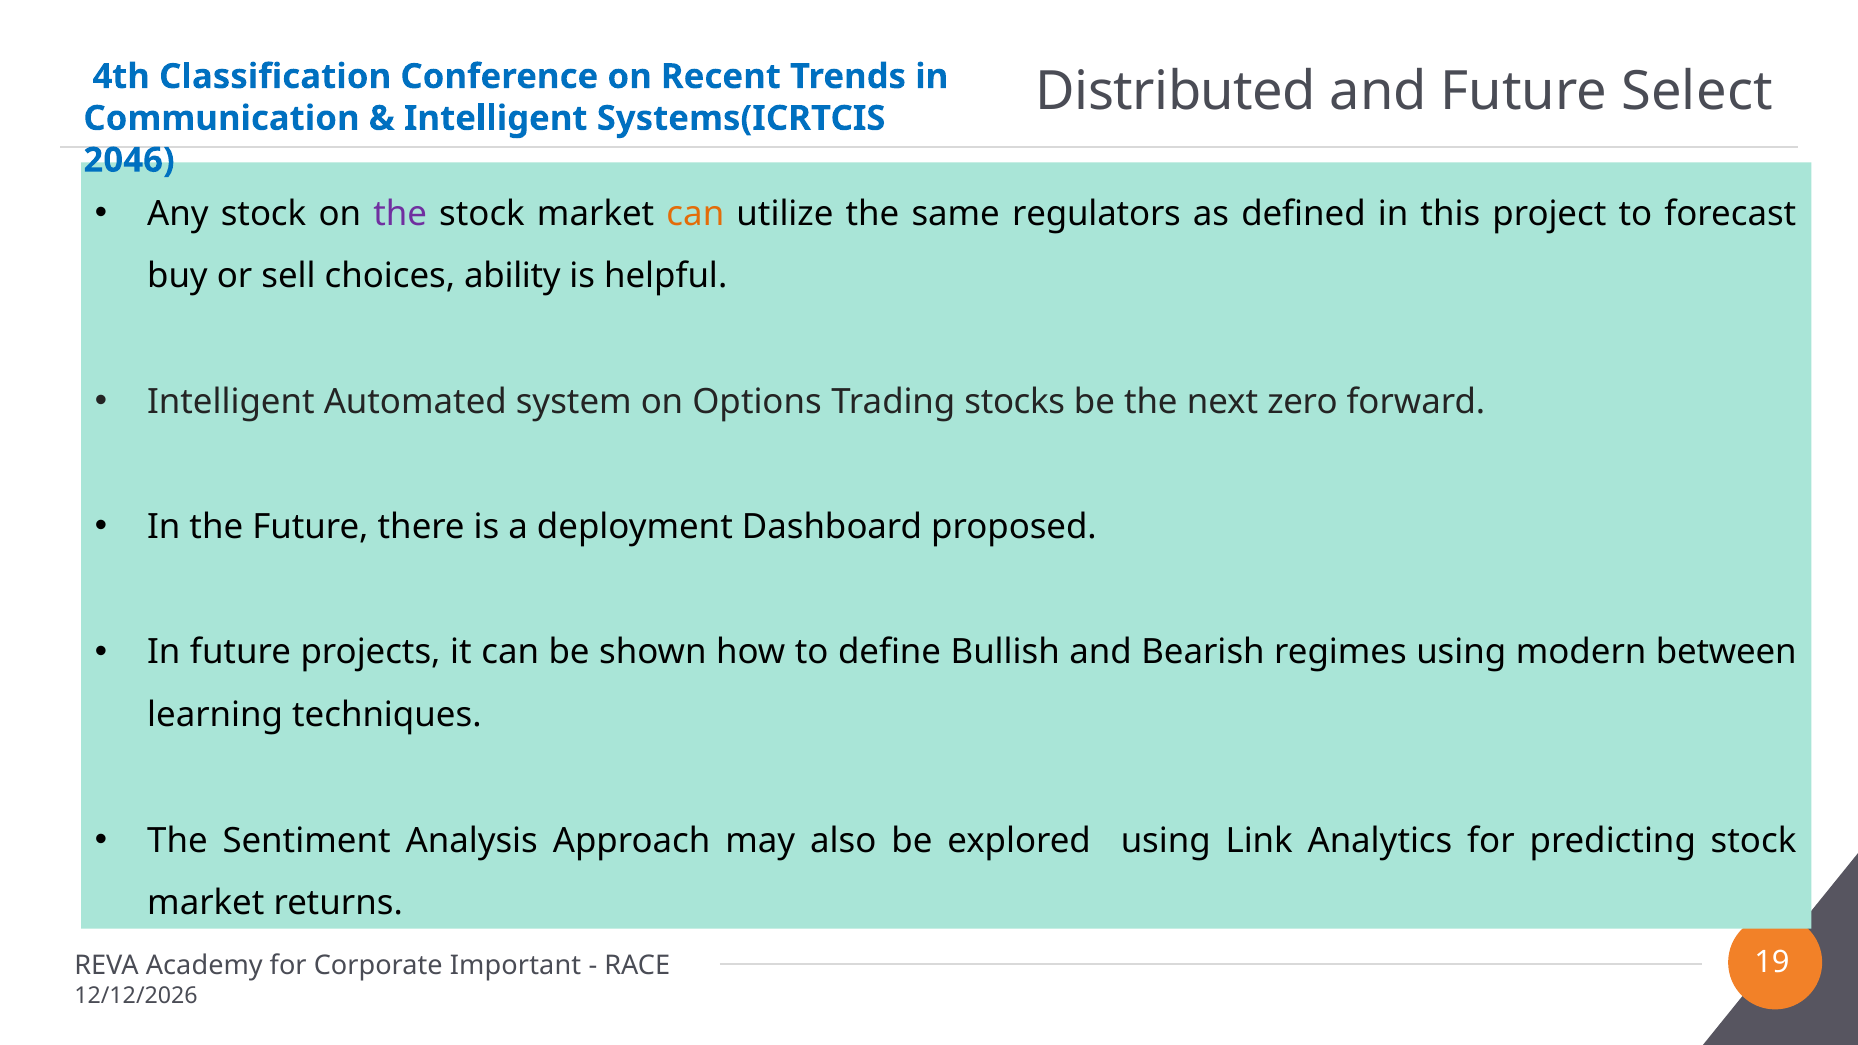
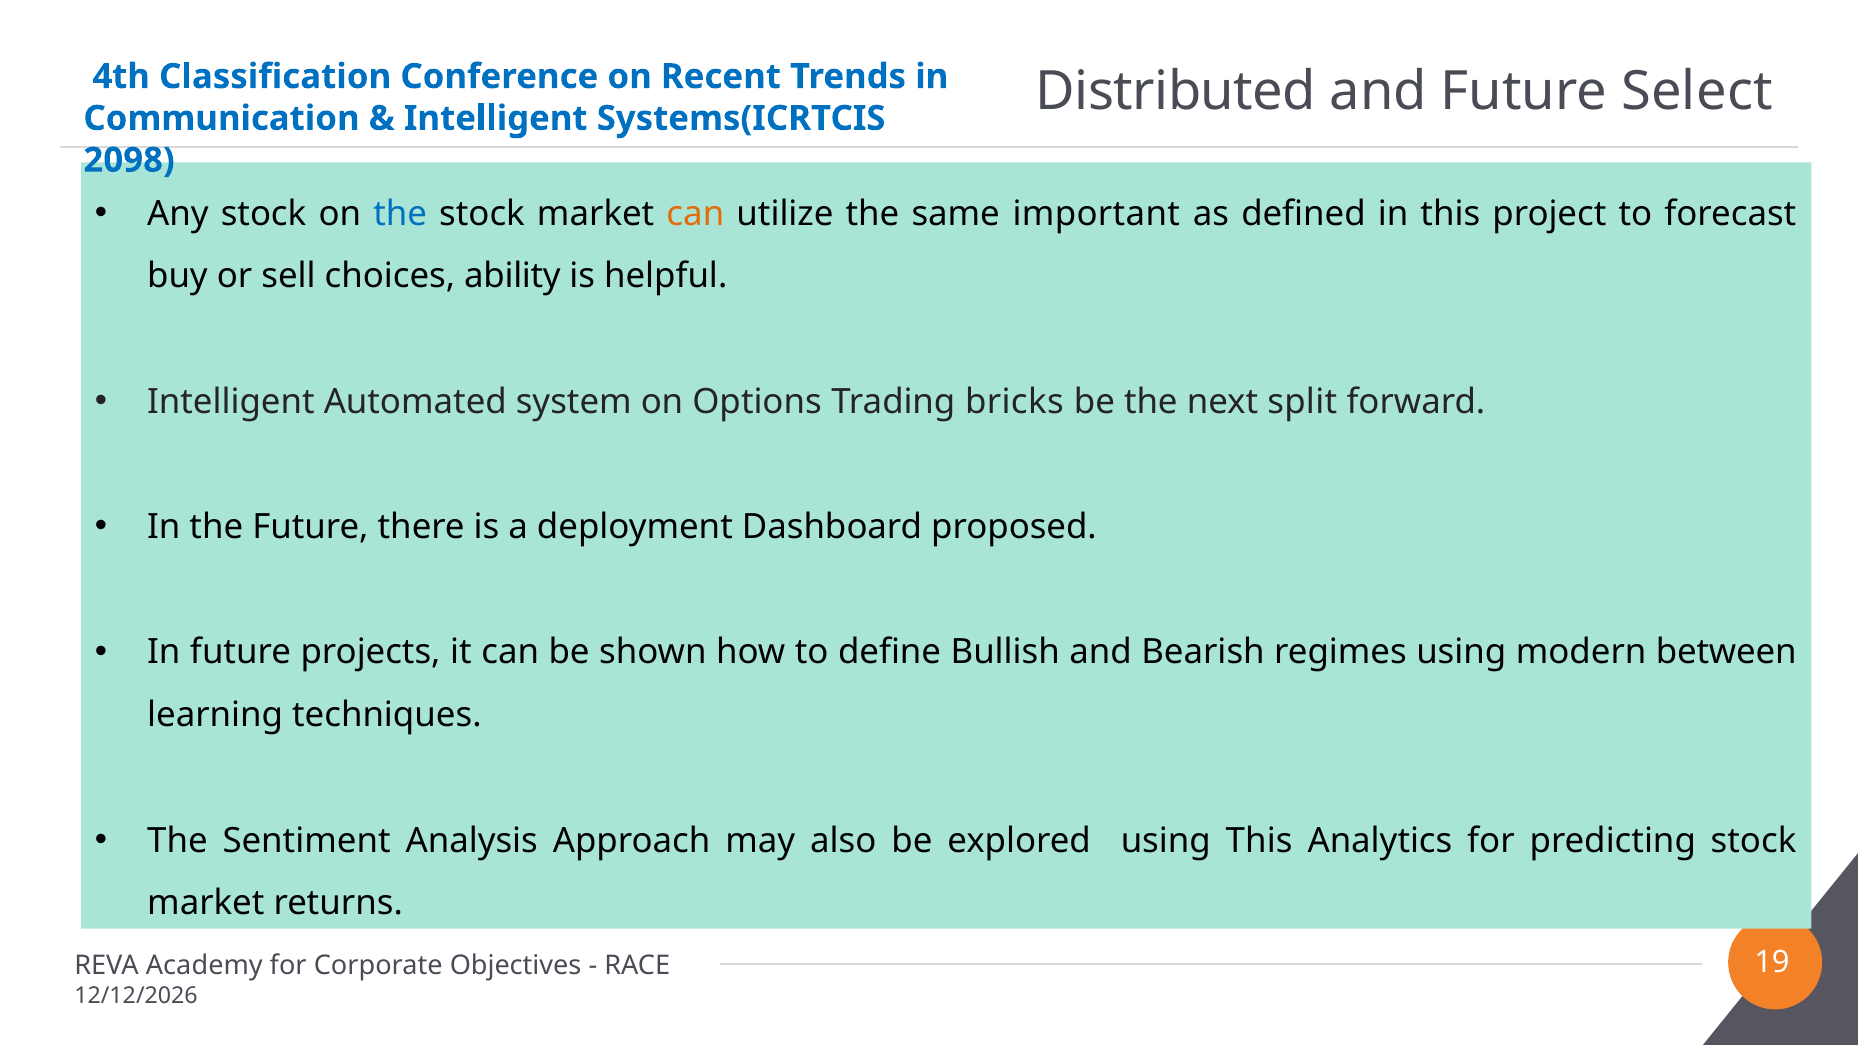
2046: 2046 -> 2098
the at (400, 214) colour: purple -> blue
regulators: regulators -> important
stocks: stocks -> bricks
zero: zero -> split
using Link: Link -> This
Important: Important -> Objectives
